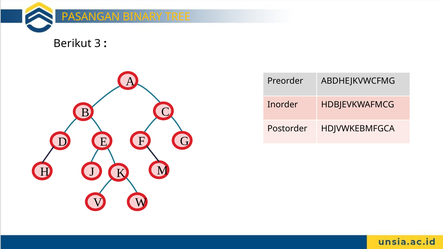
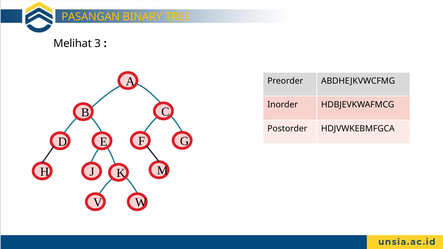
Berikut: Berikut -> Melihat
